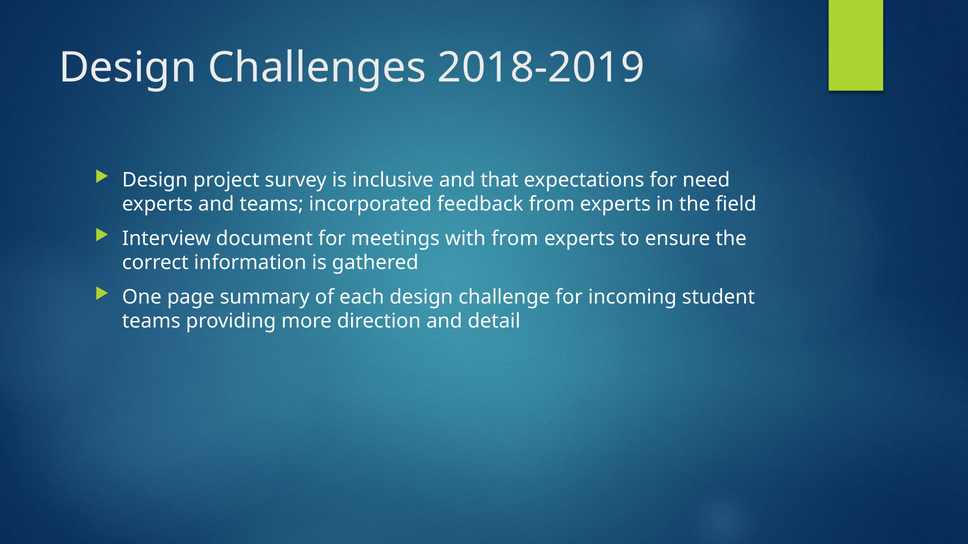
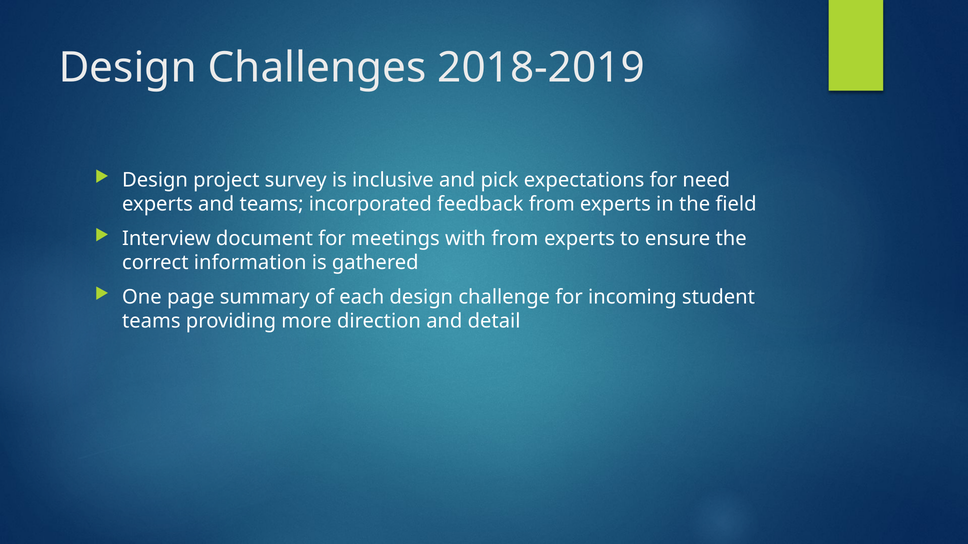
that: that -> pick
